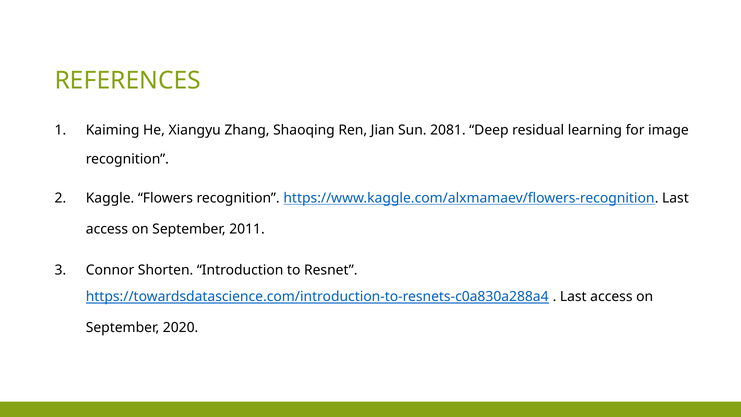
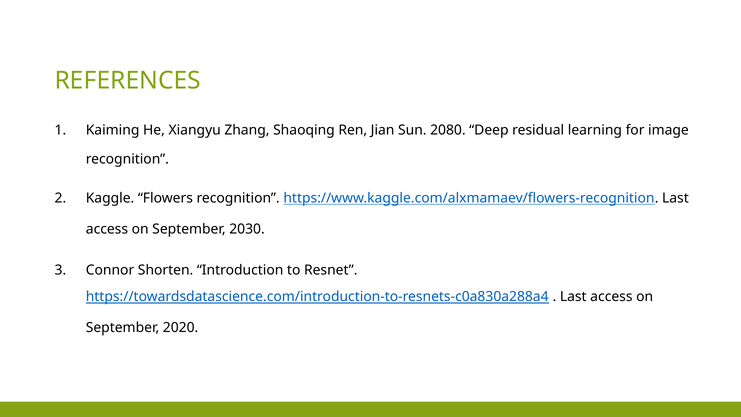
2081: 2081 -> 2080
2011: 2011 -> 2030
